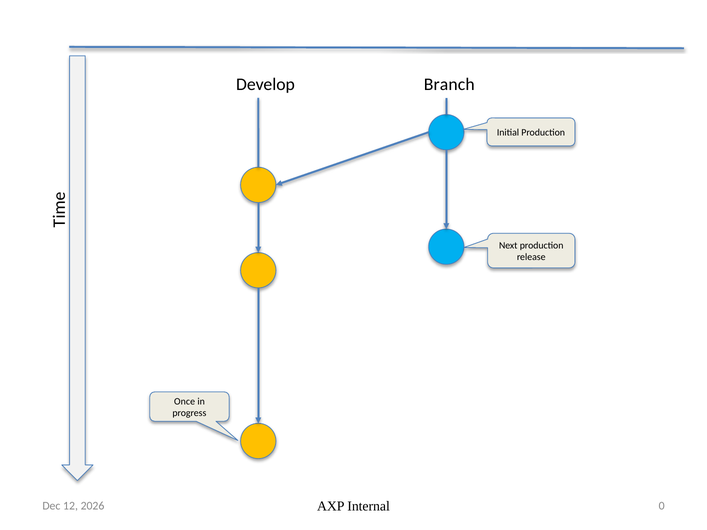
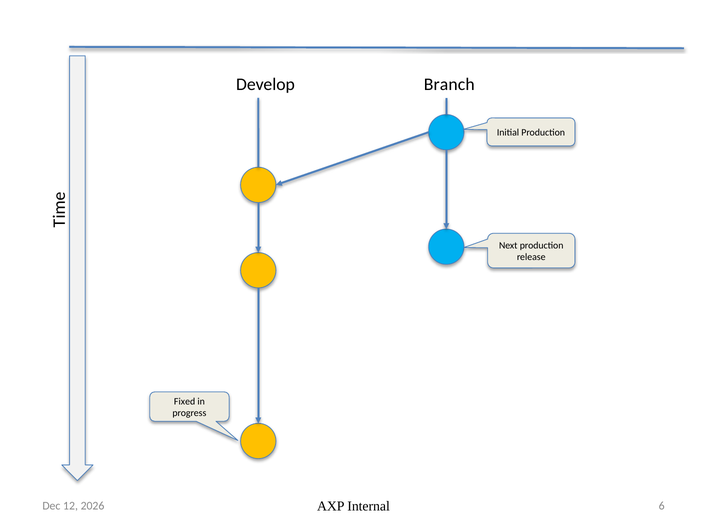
Once: Once -> Fixed
0: 0 -> 6
